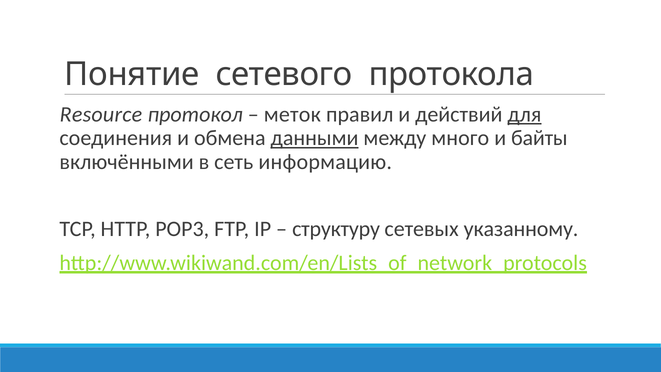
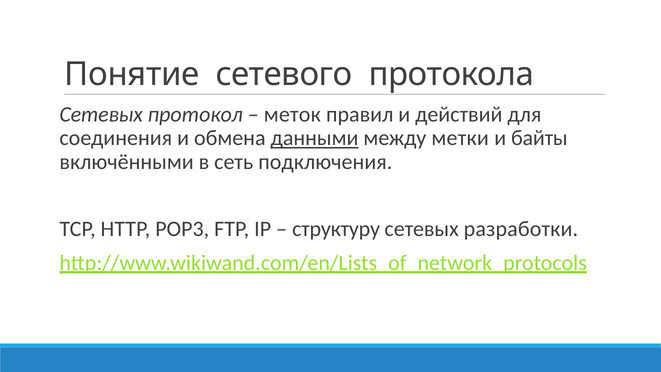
Resource at (101, 114): Resource -> Сетевых
для underline: present -> none
много: много -> метки
информацию: информацию -> подключения
указанному: указанному -> разработки
